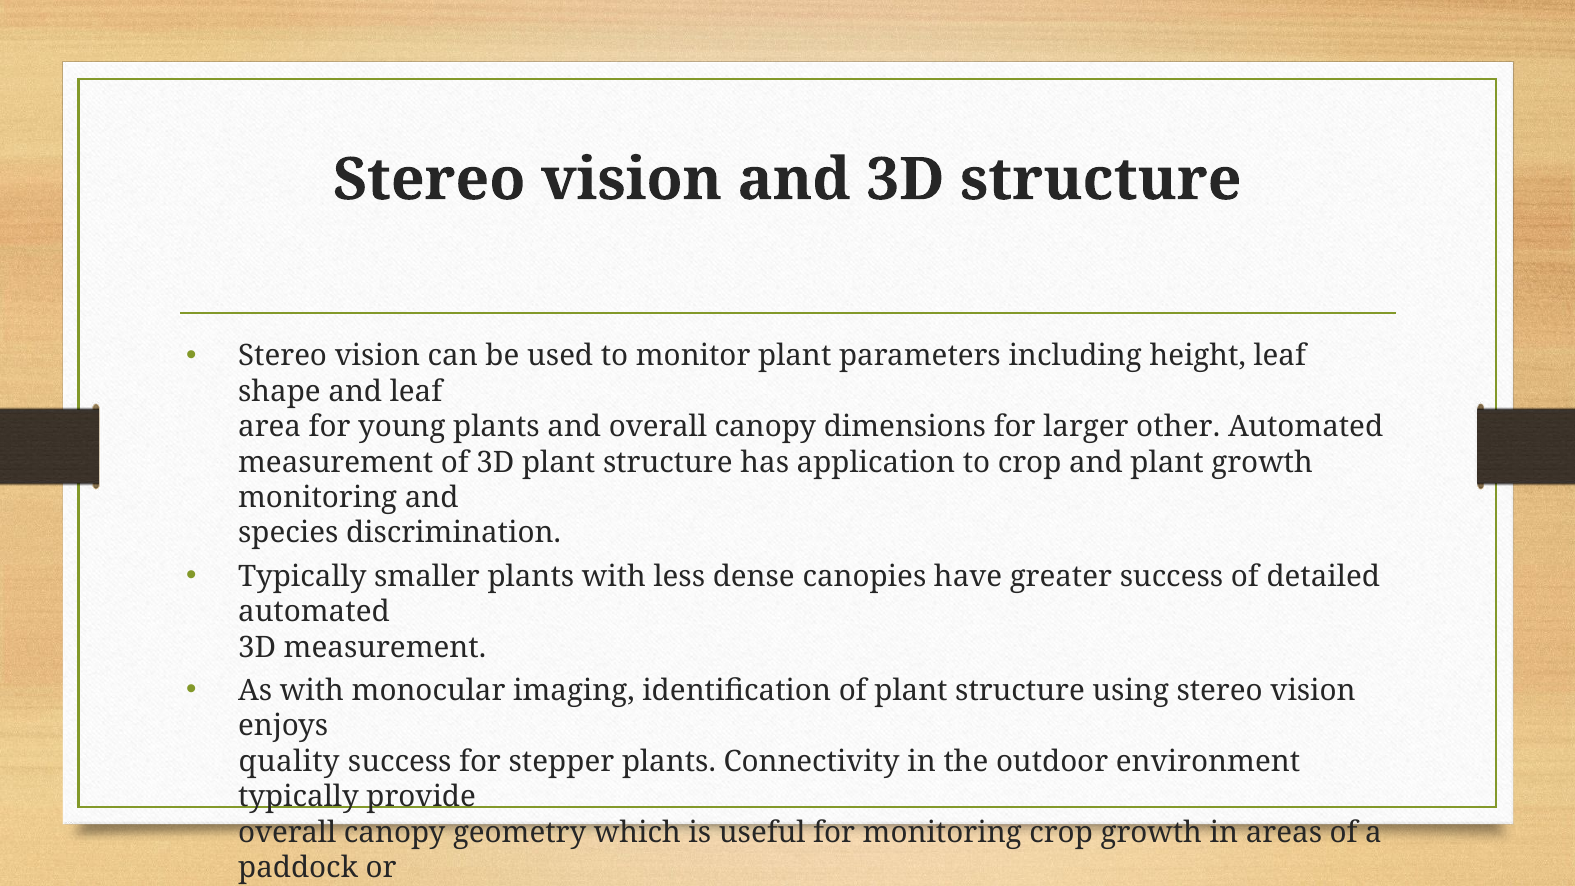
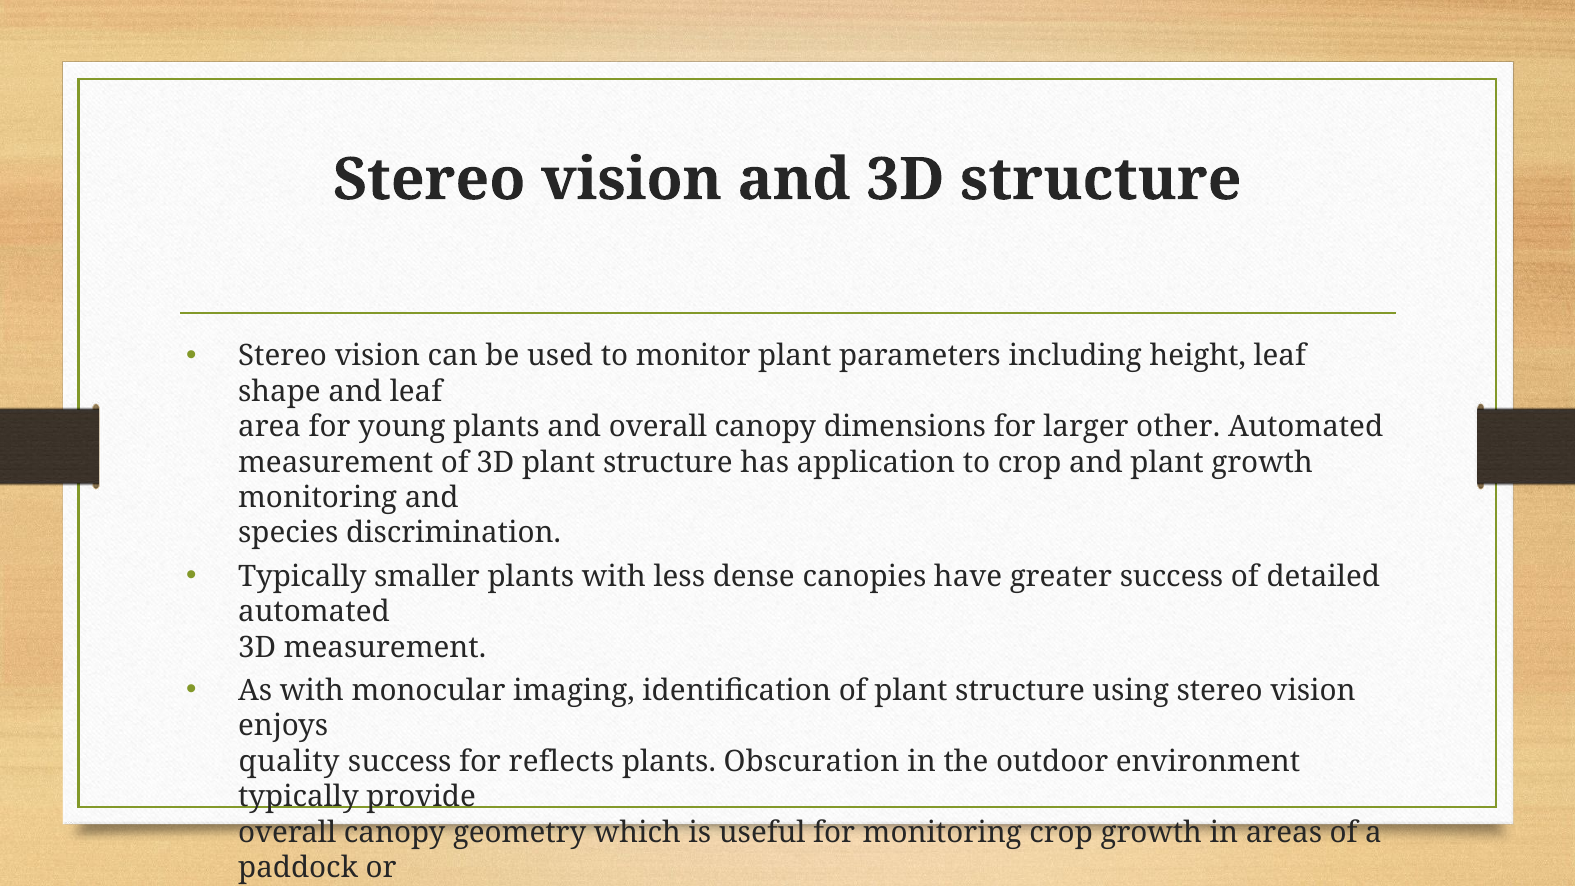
stepper: stepper -> reflects
Connectivity: Connectivity -> Obscuration
